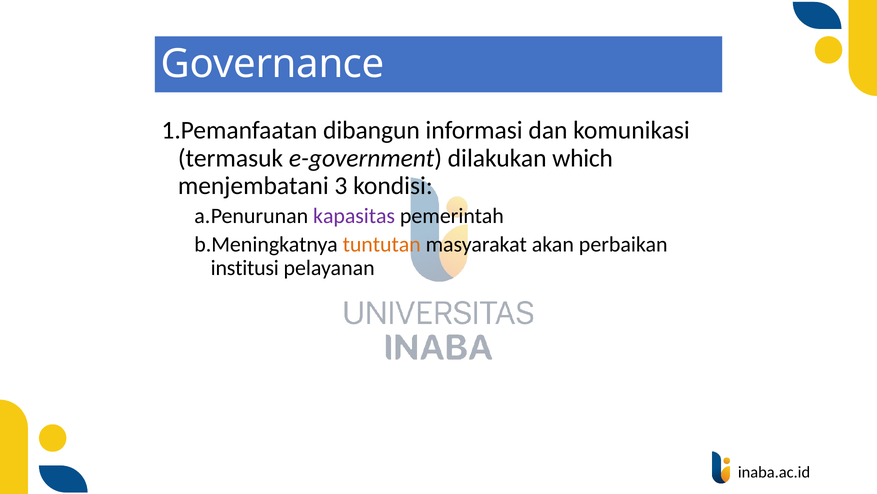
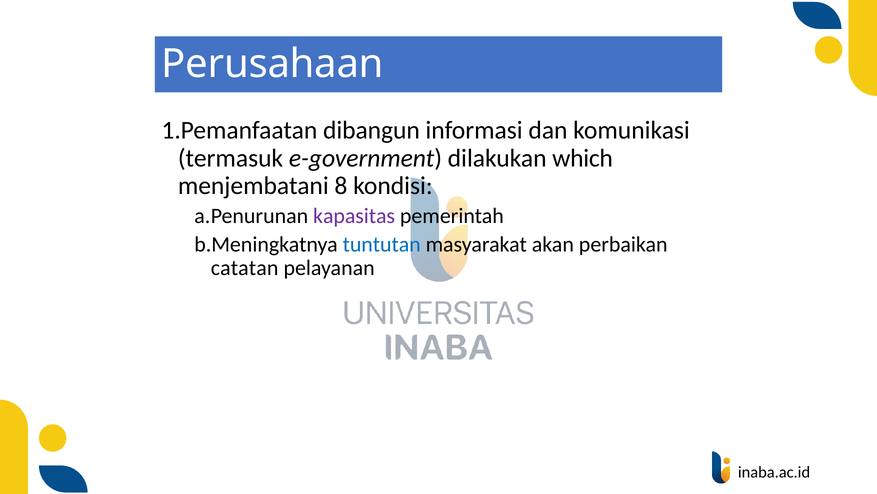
Governance: Governance -> Perusahaan
3: 3 -> 8
tuntutan colour: orange -> blue
institusi: institusi -> catatan
